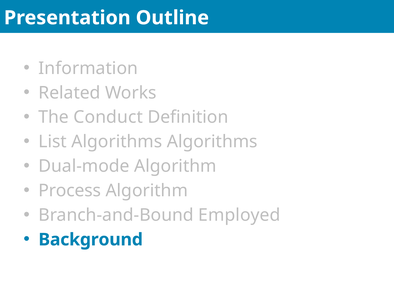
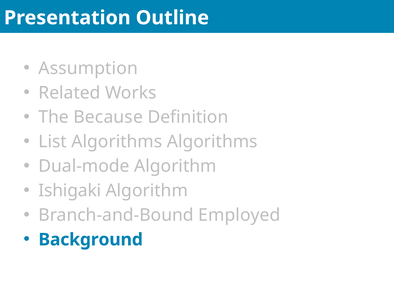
Information: Information -> Assumption
Conduct: Conduct -> Because
Process: Process -> Ishigaki
